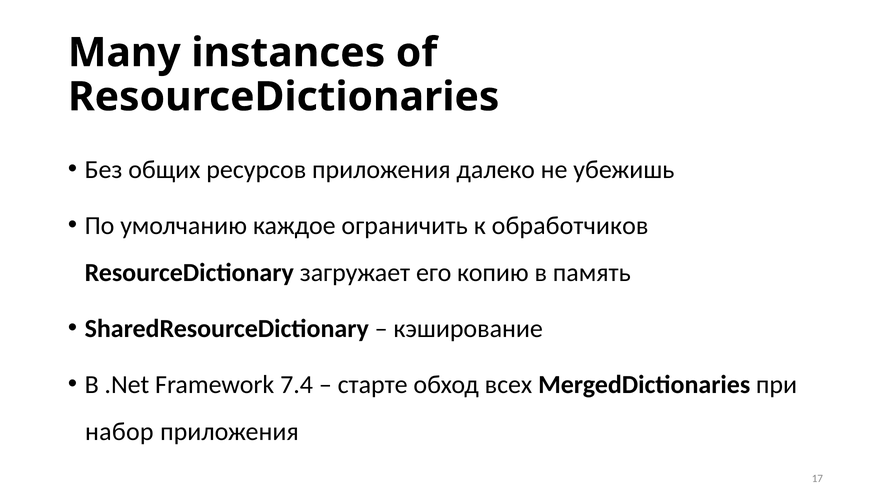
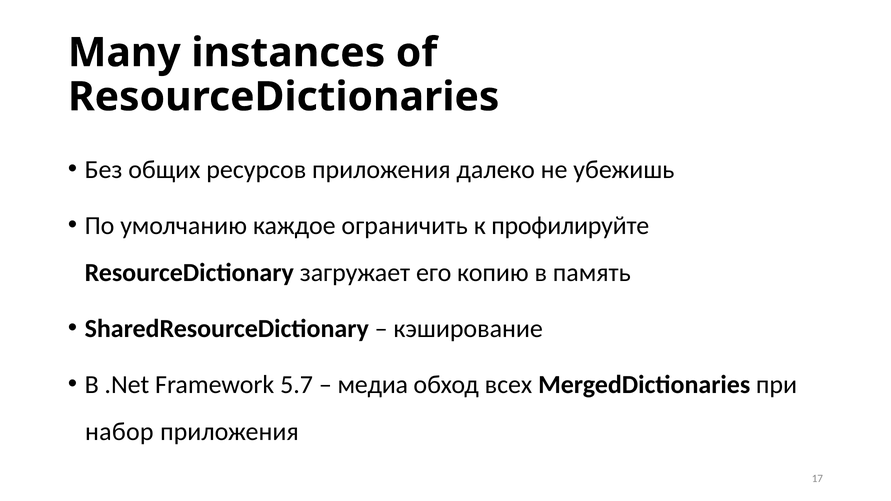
обработчиков: обработчиков -> профилируйте
7.4: 7.4 -> 5.7
старте: старте -> медиа
